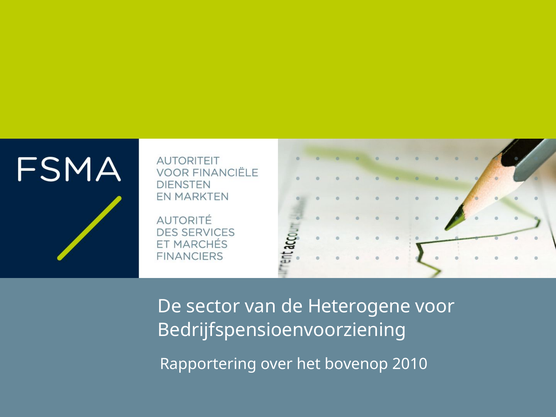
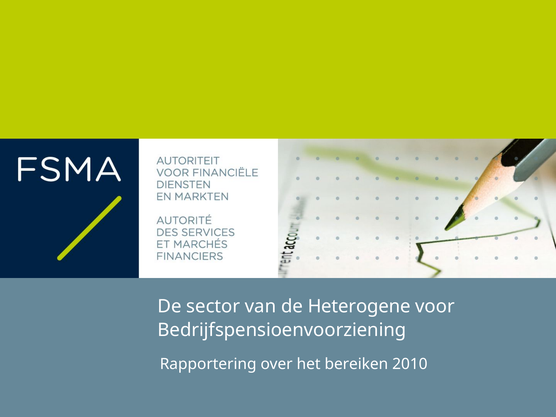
bovenop: bovenop -> bereiken
